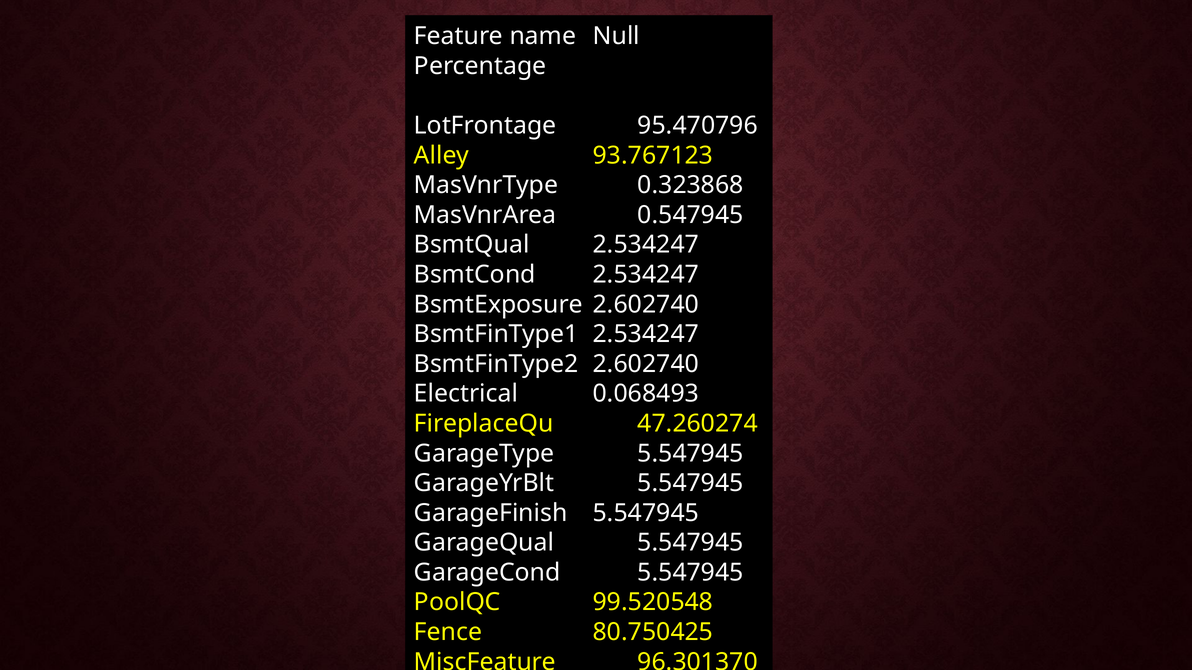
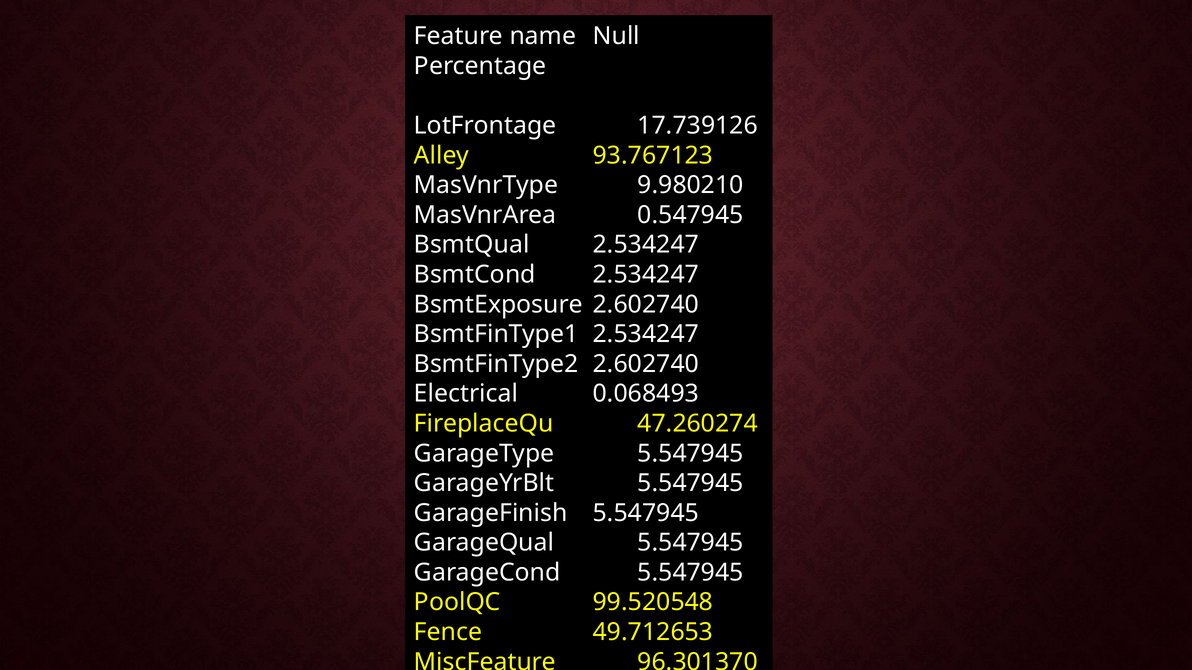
95.470796: 95.470796 -> 17.739126
0.323868: 0.323868 -> 9.980210
80.750425: 80.750425 -> 49.712653
